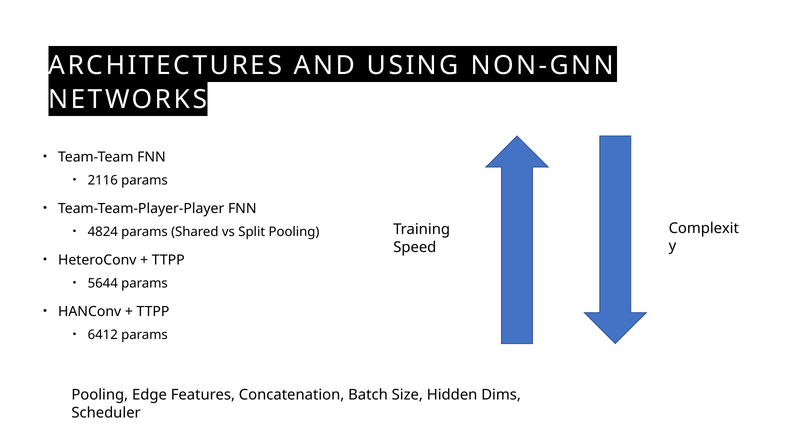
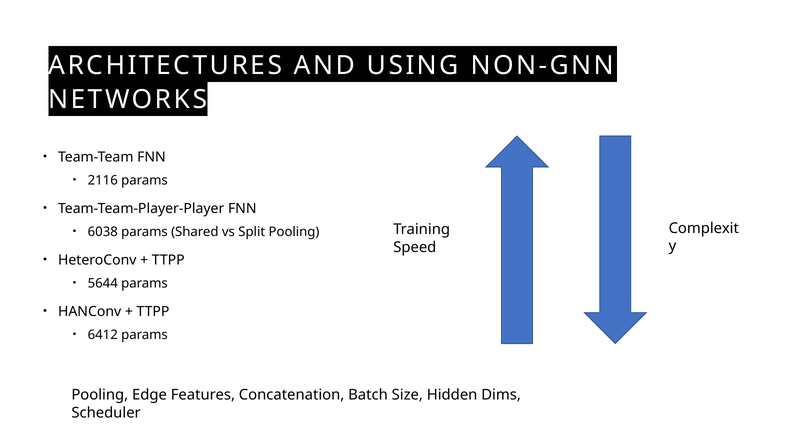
4824: 4824 -> 6038
